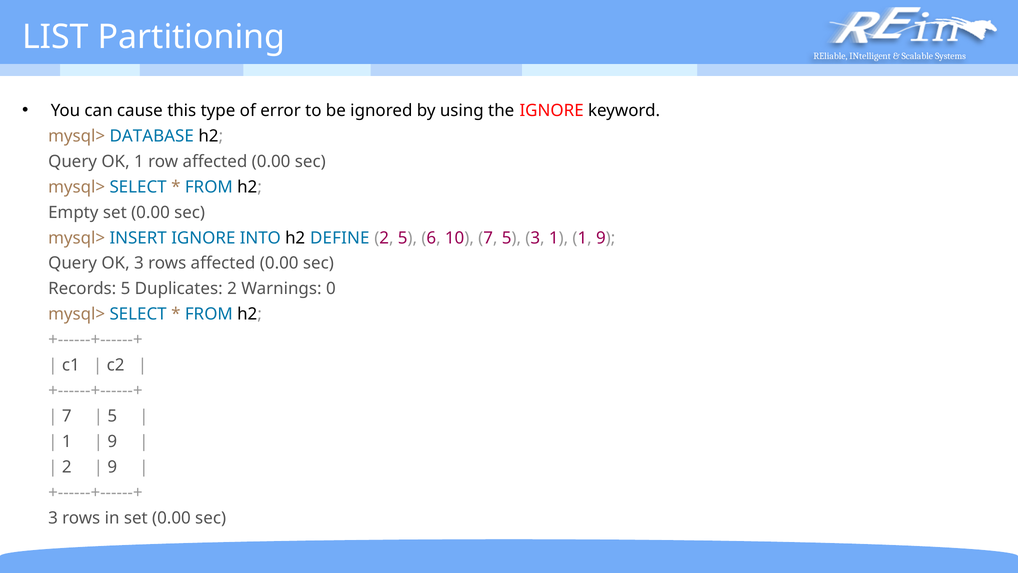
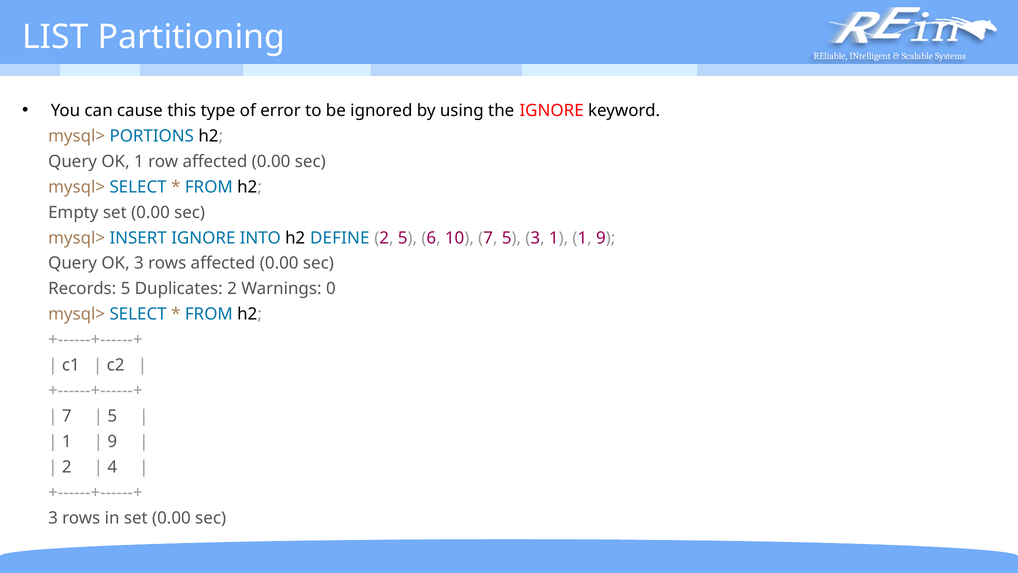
DATABASE: DATABASE -> PORTIONS
9 at (112, 467): 9 -> 4
